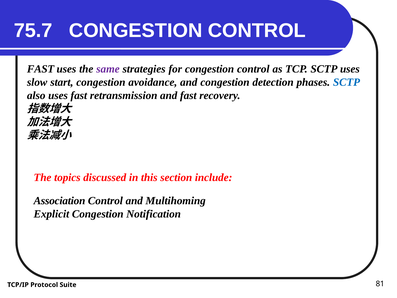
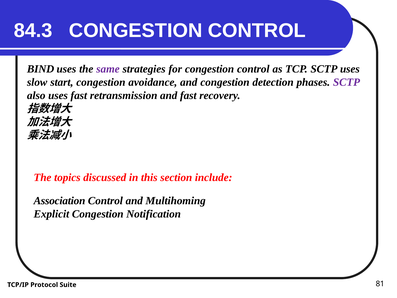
75.7: 75.7 -> 84.3
FAST at (41, 69): FAST -> BIND
SCTP at (347, 82) colour: blue -> purple
